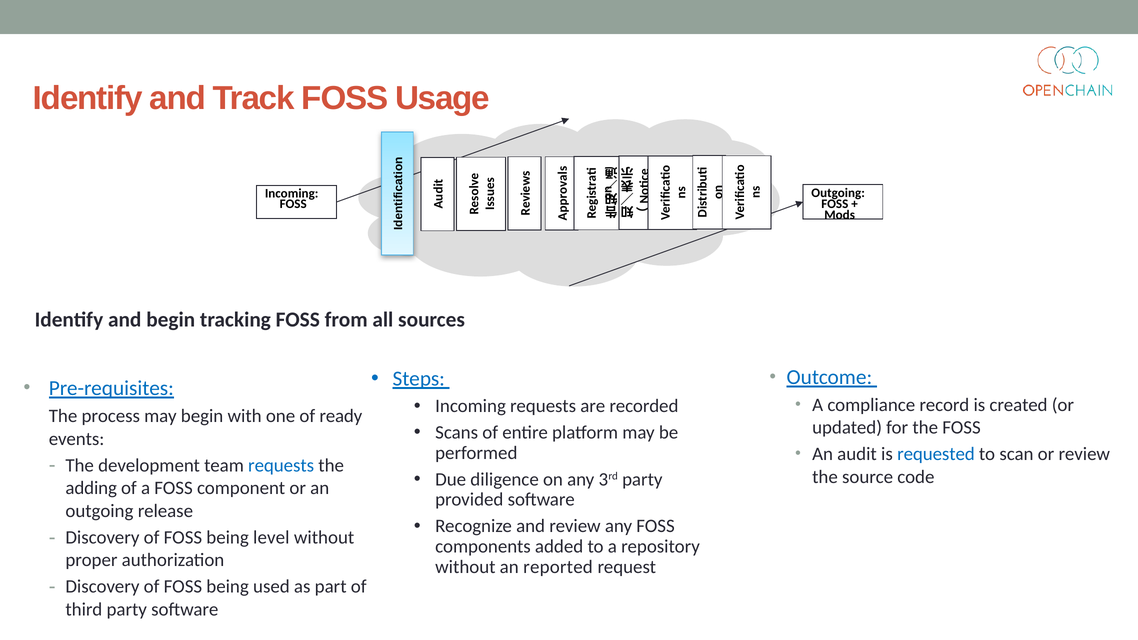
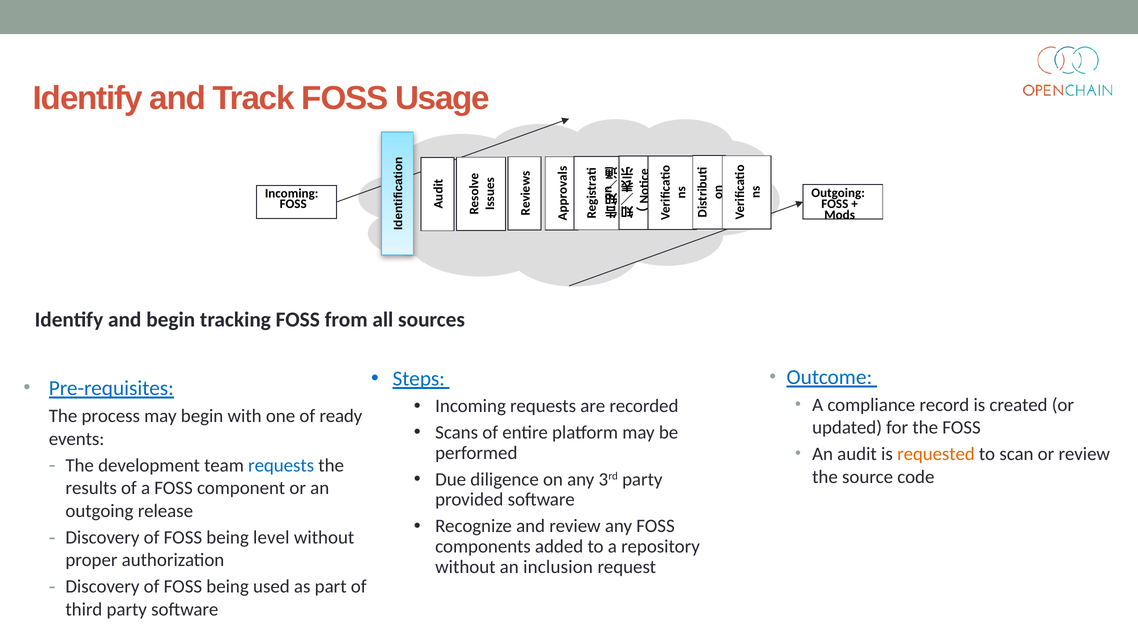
requested colour: blue -> orange
adding: adding -> results
reported: reported -> inclusion
